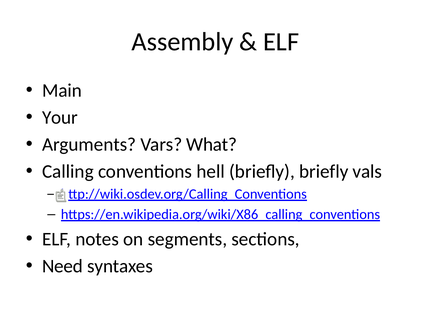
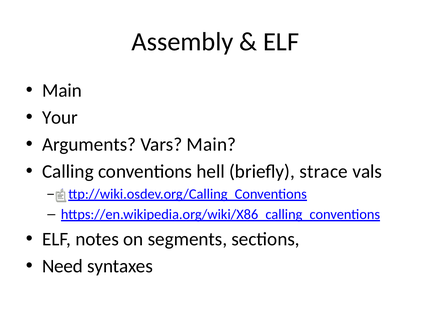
Vars What: What -> Main
briefly briefly: briefly -> strace
